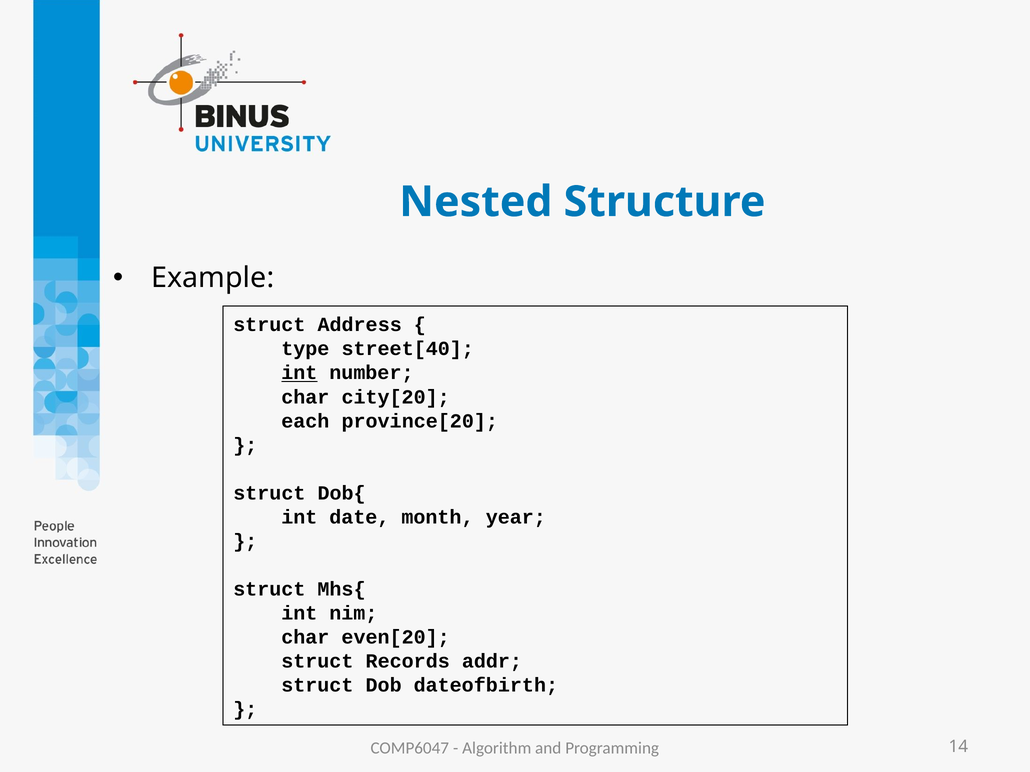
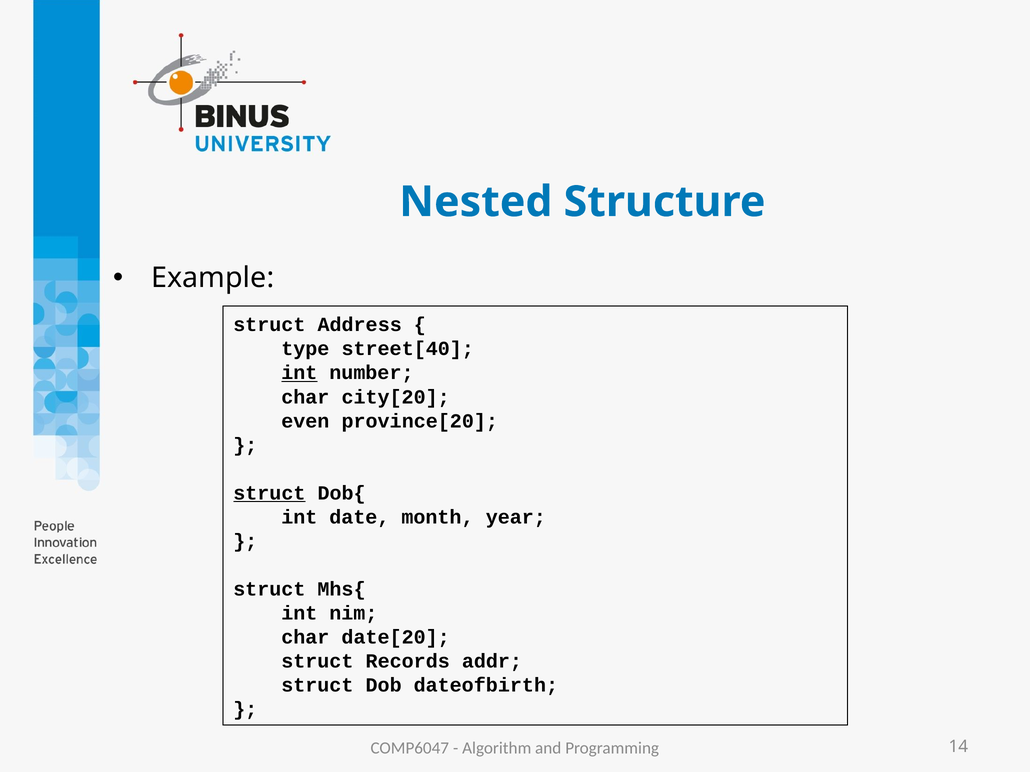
each: each -> even
struct at (269, 493) underline: none -> present
even[20: even[20 -> date[20
